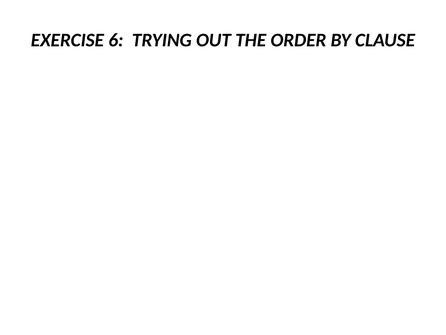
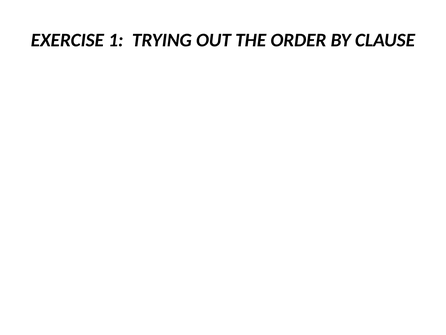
6: 6 -> 1
